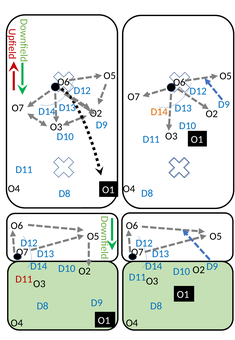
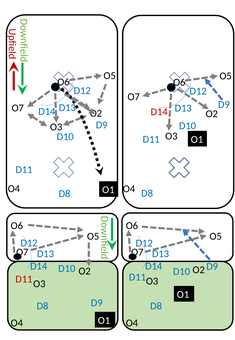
D14 at (159, 112) colour: orange -> red
